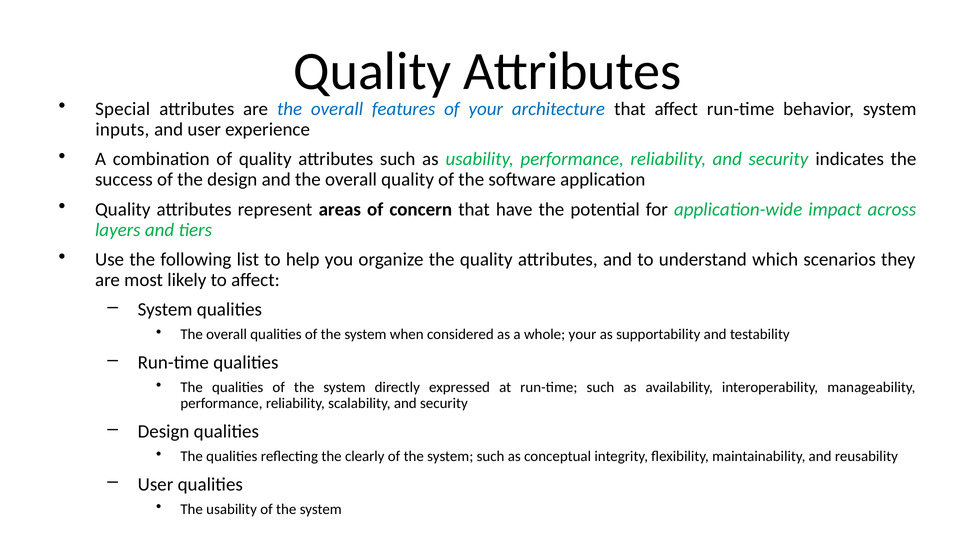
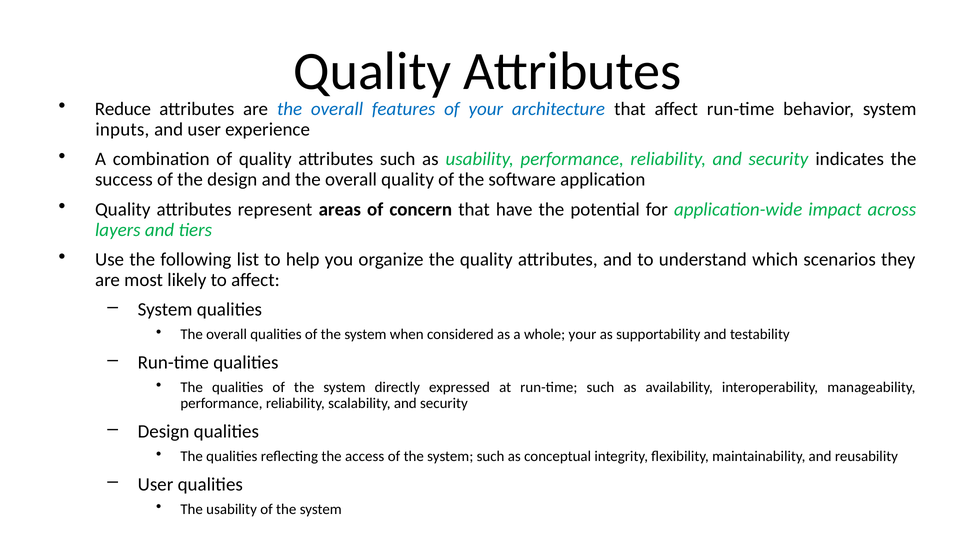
Special: Special -> Reduce
clearly: clearly -> access
